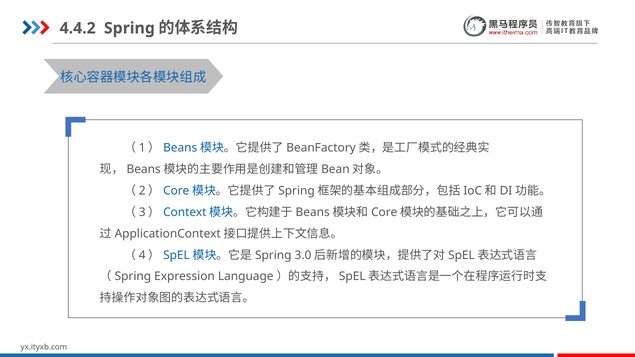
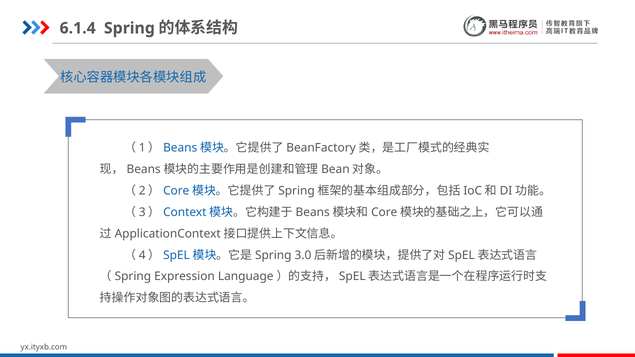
4.4.2: 4.4.2 -> 6.1.4
